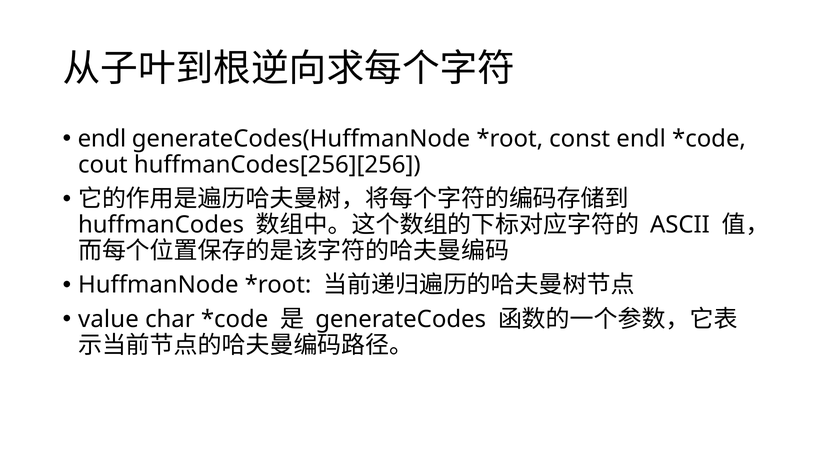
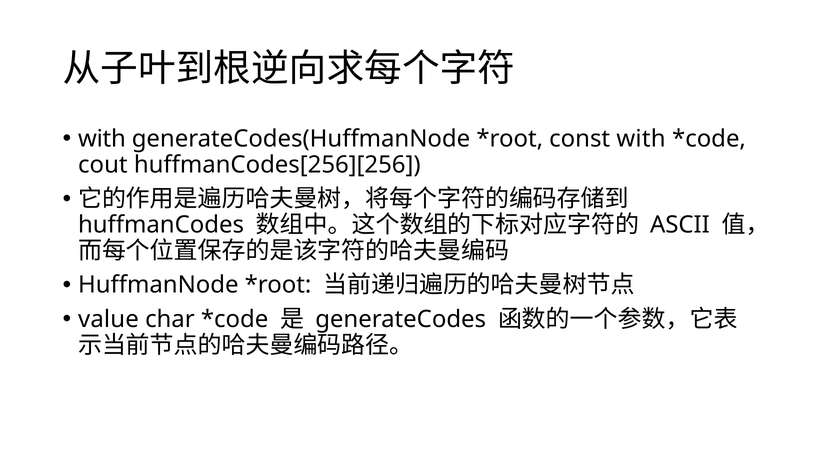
endl at (102, 139): endl -> with
const endl: endl -> with
